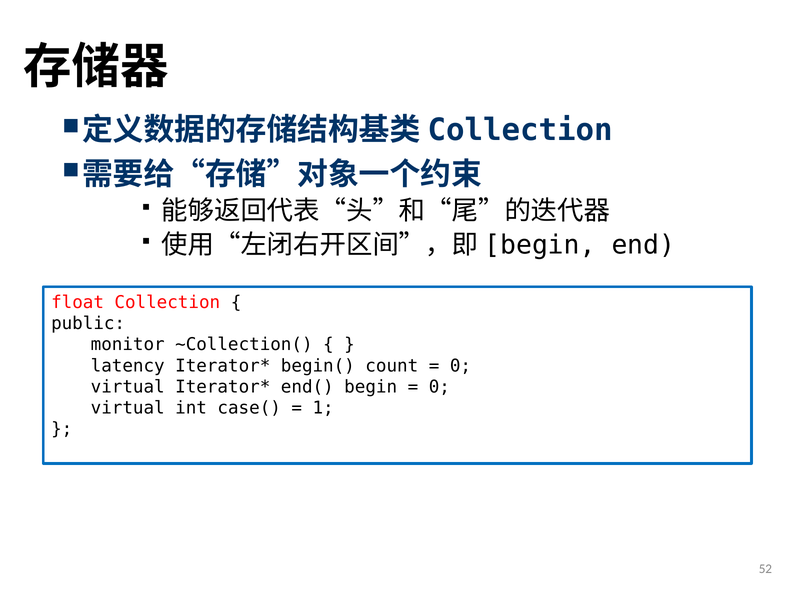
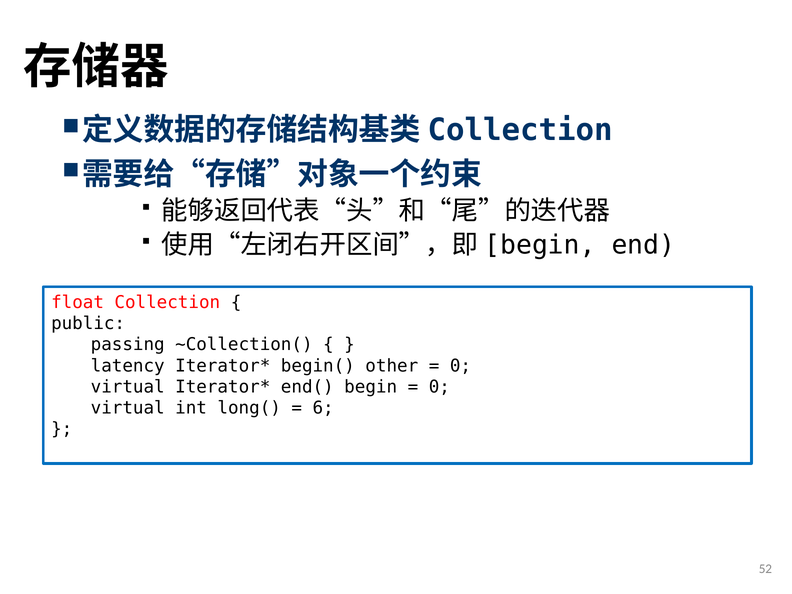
monitor: monitor -> passing
count: count -> other
case(: case( -> long(
1: 1 -> 6
